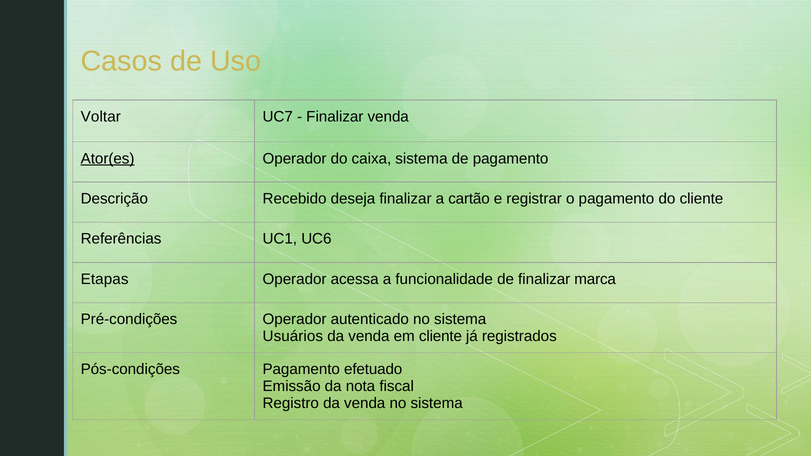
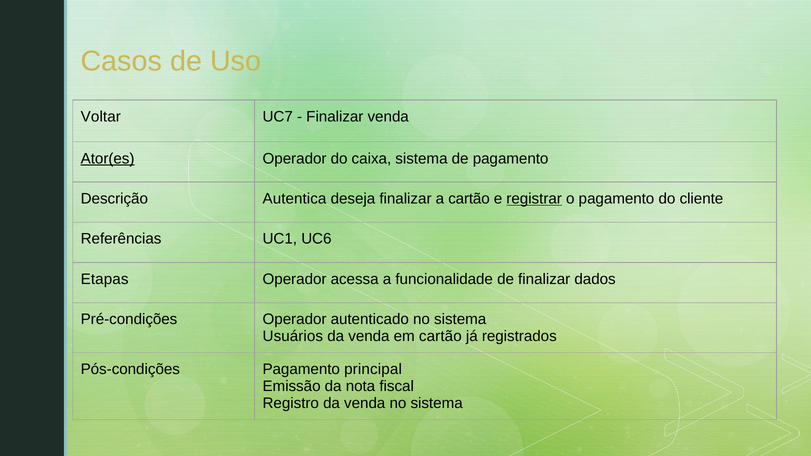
Recebido: Recebido -> Autentica
registrar underline: none -> present
marca: marca -> dados
em cliente: cliente -> cartão
efetuado: efetuado -> principal
